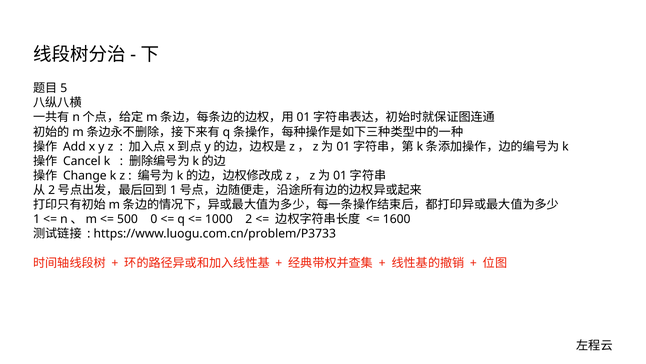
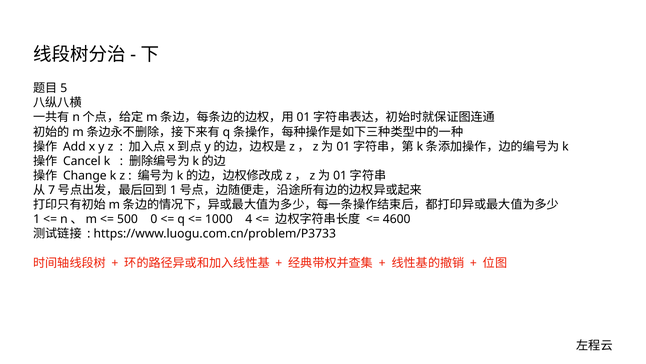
2 at (52, 190): 2 -> 7
1000 2: 2 -> 4
1600: 1600 -> 4600
